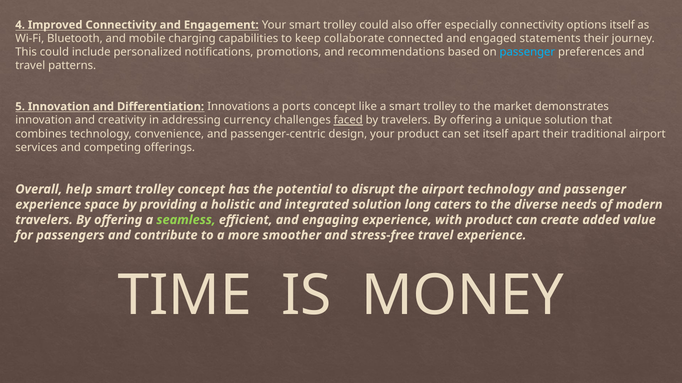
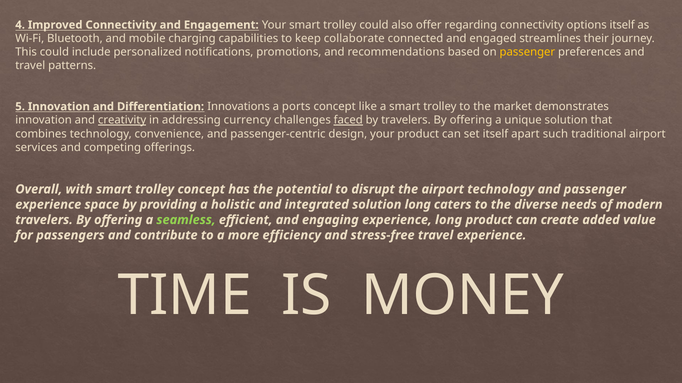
especially: especially -> regarding
statements: statements -> streamlines
passenger at (527, 52) colour: light blue -> yellow
creativity underline: none -> present
apart their: their -> such
help: help -> with
experience with: with -> long
smoother: smoother -> efficiency
